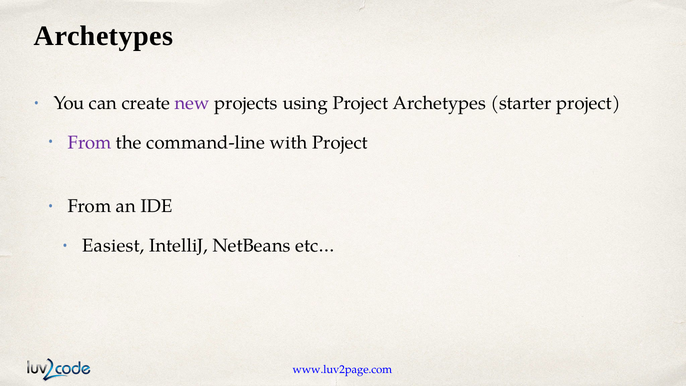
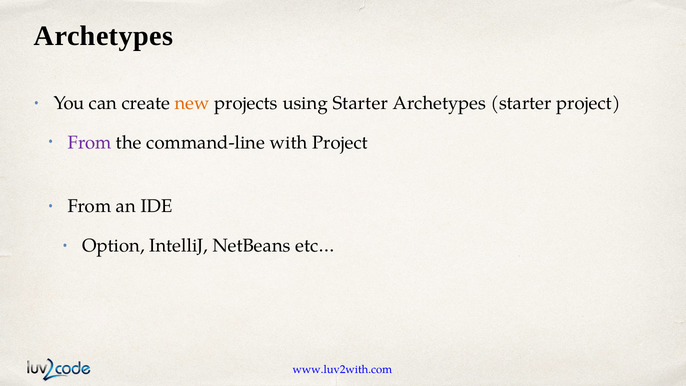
new colour: purple -> orange
using Project: Project -> Starter
Easiest: Easiest -> Option
www.luv2page.com: www.luv2page.com -> www.luv2with.com
